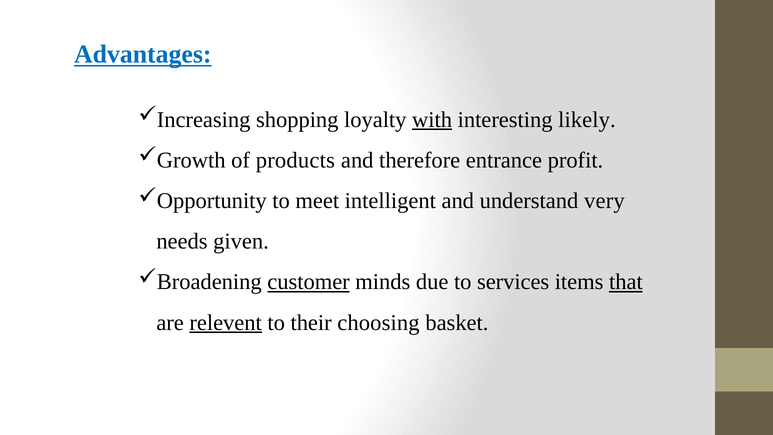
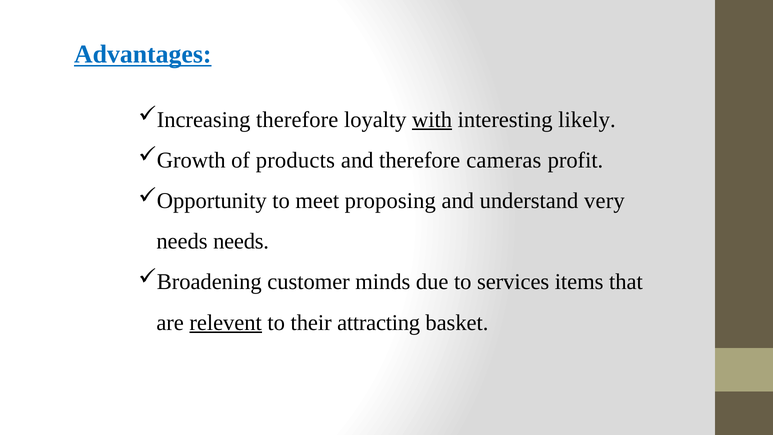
shopping at (297, 120): shopping -> therefore
entrance: entrance -> cameras
intelligent: intelligent -> proposing
needs given: given -> needs
customer underline: present -> none
that underline: present -> none
choosing: choosing -> attracting
